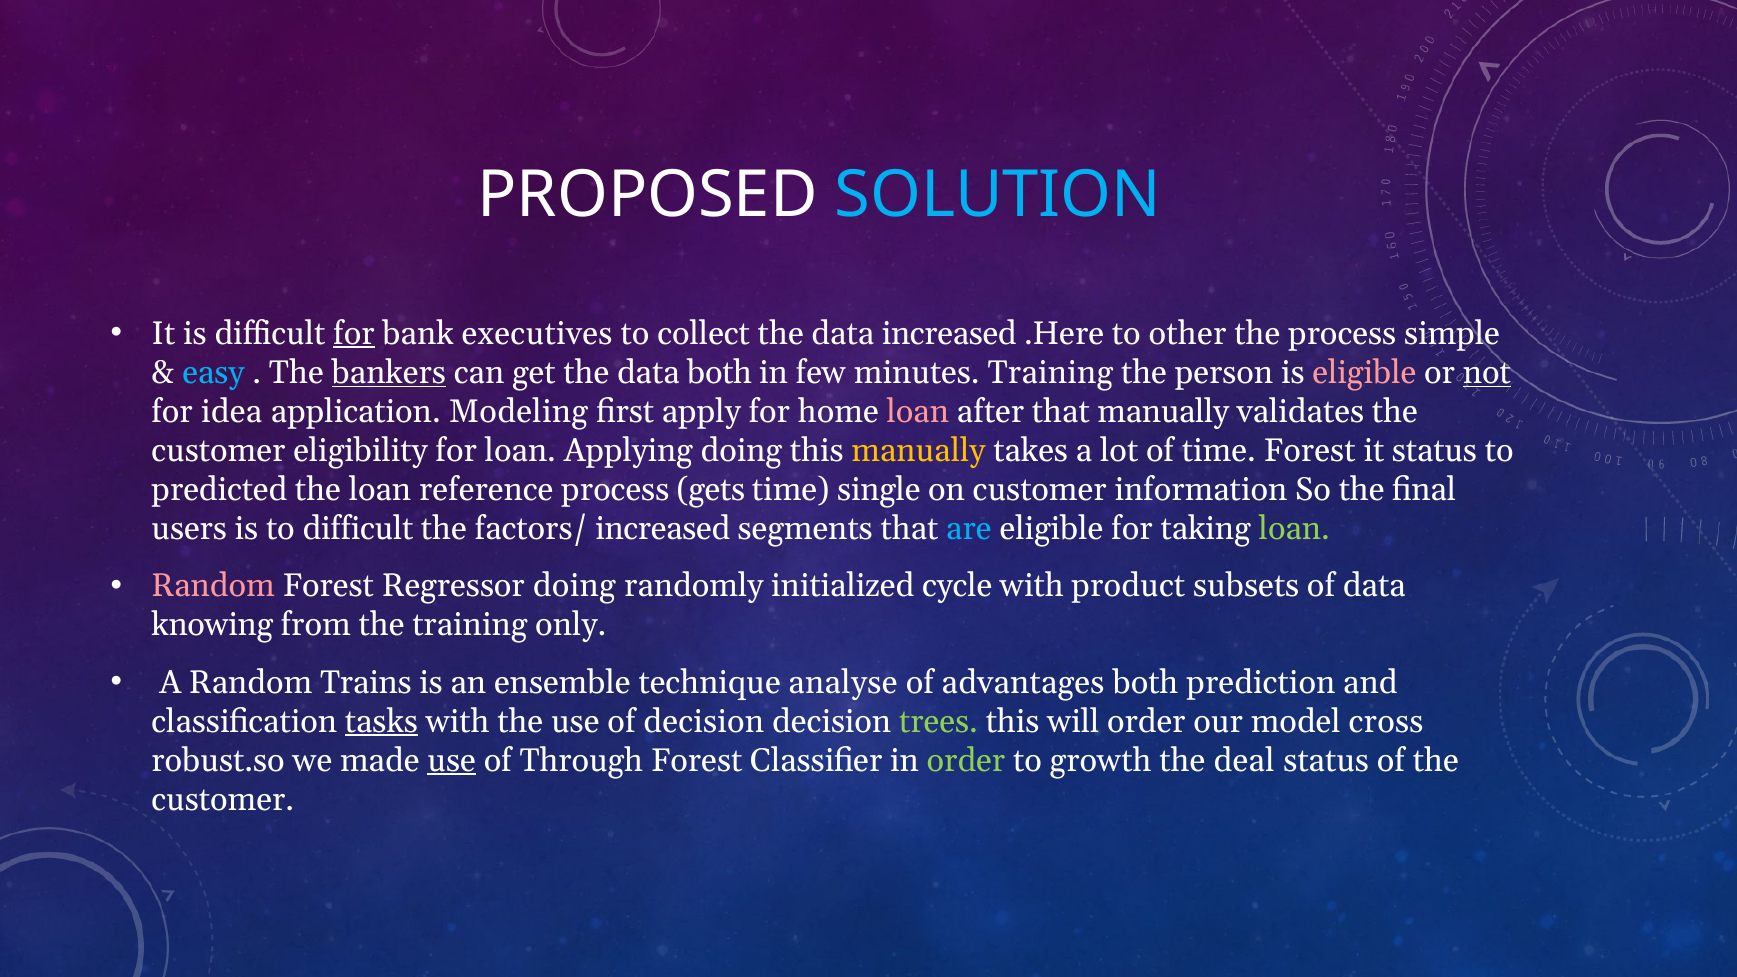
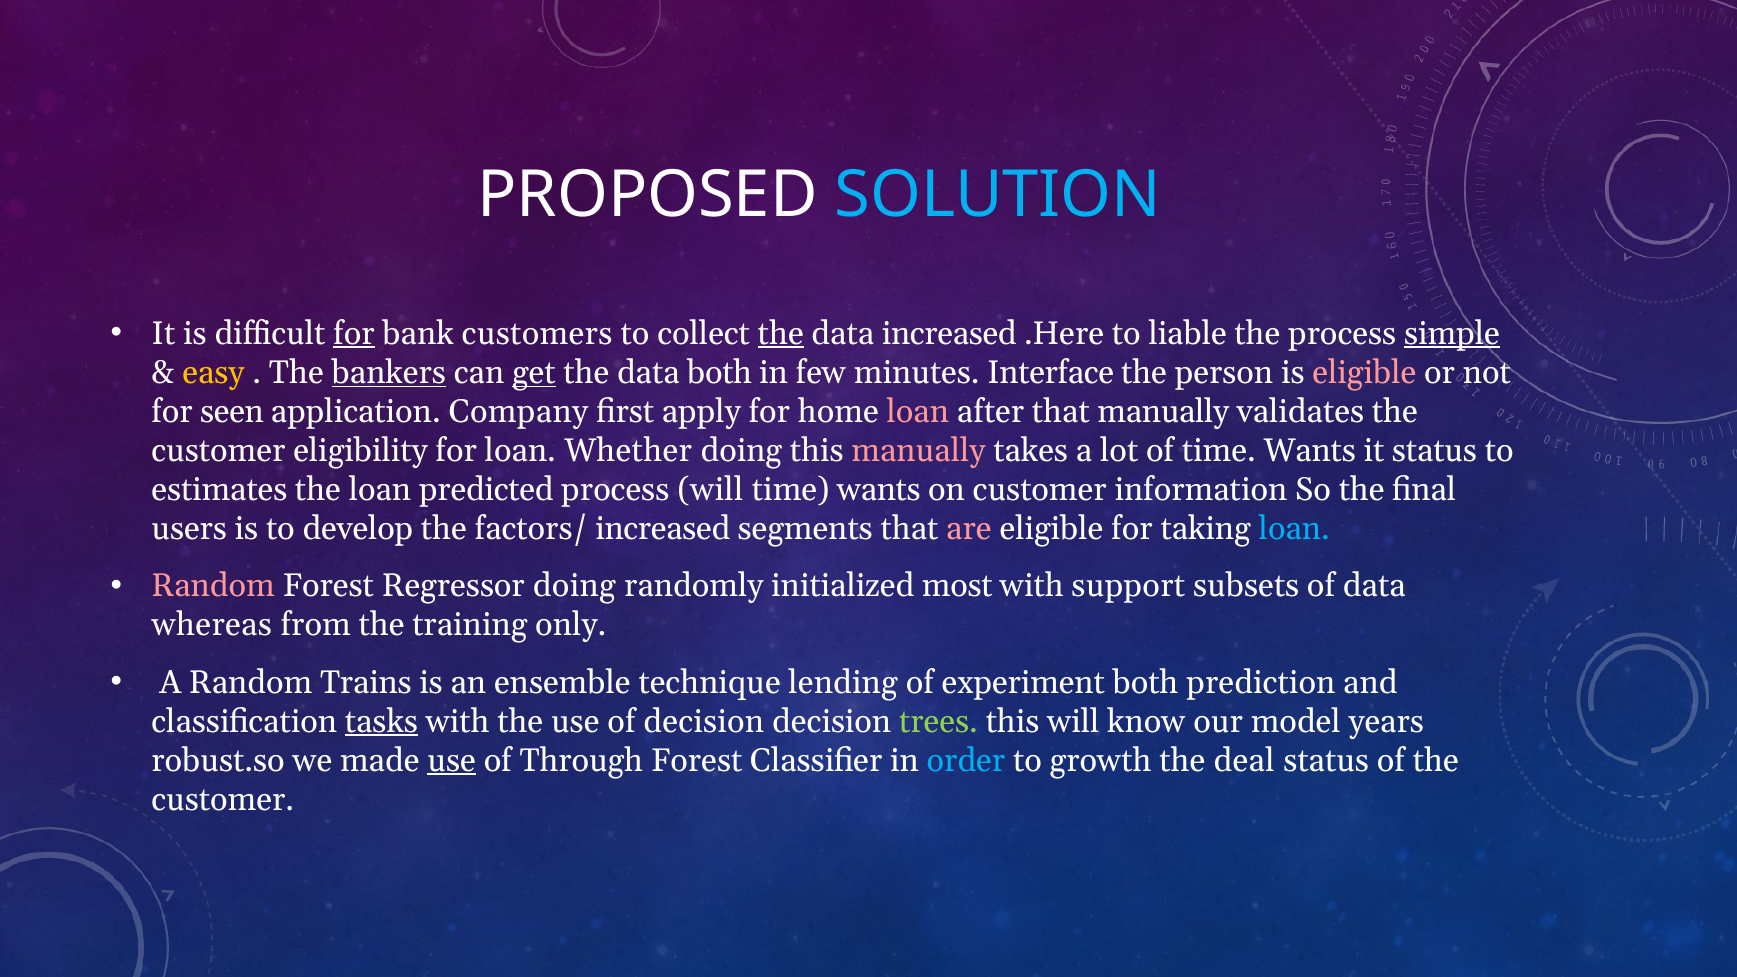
executives: executives -> customers
the at (781, 333) underline: none -> present
other: other -> liable
simple underline: none -> present
easy colour: light blue -> yellow
get underline: none -> present
minutes Training: Training -> Interface
not underline: present -> none
idea: idea -> seen
Modeling: Modeling -> Company
Applying: Applying -> Whether
manually at (918, 451) colour: yellow -> pink
of time Forest: Forest -> Wants
predicted: predicted -> estimates
reference: reference -> predicted
process gets: gets -> will
single at (879, 490): single -> wants
to difficult: difficult -> develop
are colour: light blue -> pink
loan at (1294, 529) colour: light green -> light blue
cycle: cycle -> most
product: product -> support
knowing: knowing -> whereas
analyse: analyse -> lending
advantages: advantages -> experiment
will order: order -> know
cross: cross -> years
order at (966, 760) colour: light green -> light blue
